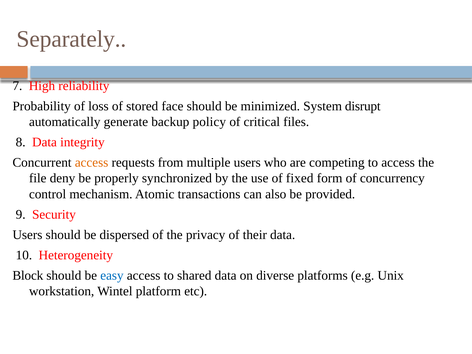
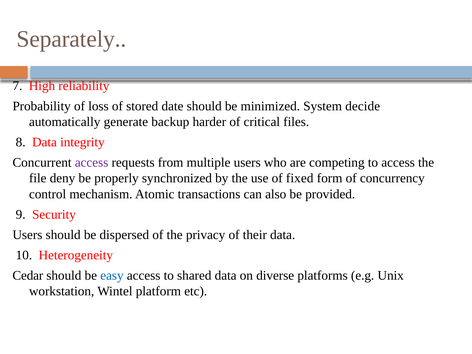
face: face -> date
disrupt: disrupt -> decide
policy: policy -> harder
access at (92, 163) colour: orange -> purple
Block: Block -> Cedar
